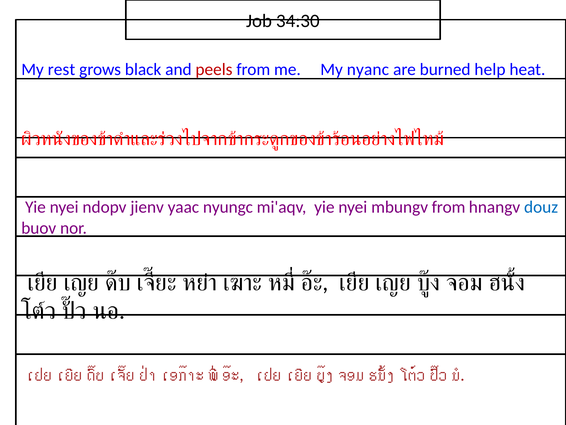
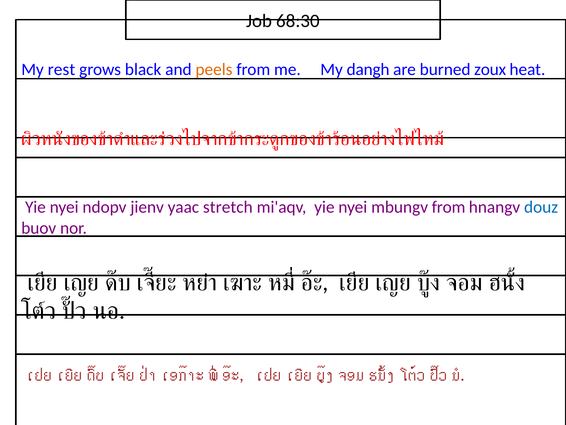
34:30: 34:30 -> 68:30
peels colour: red -> orange
nyanc: nyanc -> dangh
help: help -> zoux
nyungc: nyungc -> stretch
